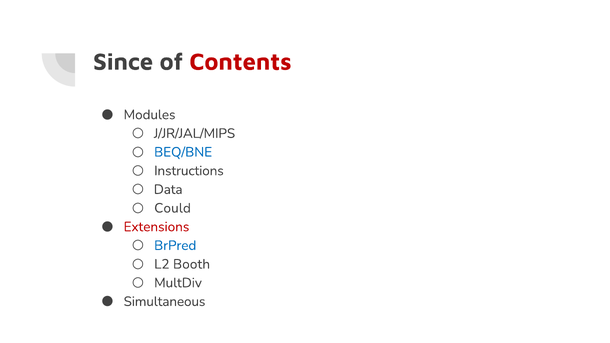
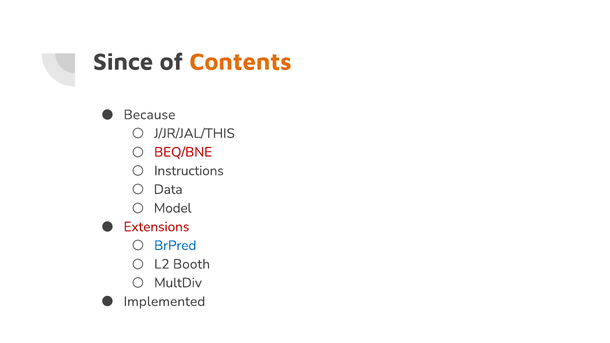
Contents colour: red -> orange
Modules: Modules -> Because
J/JR/JAL/MIPS: J/JR/JAL/MIPS -> J/JR/JAL/THIS
BEQ/BNE colour: blue -> red
Could: Could -> Model
Simultaneous: Simultaneous -> Implemented
